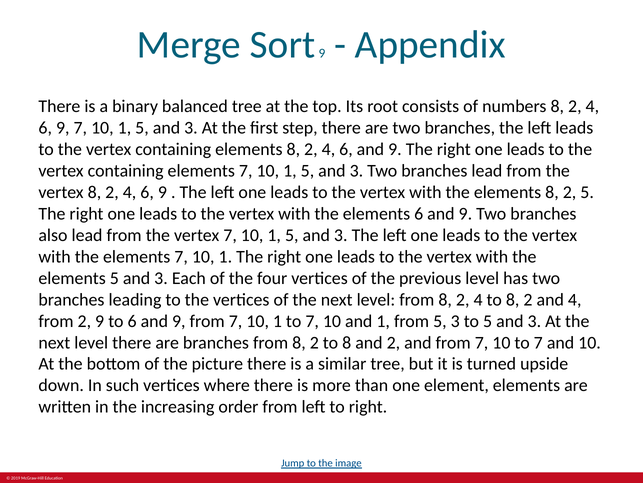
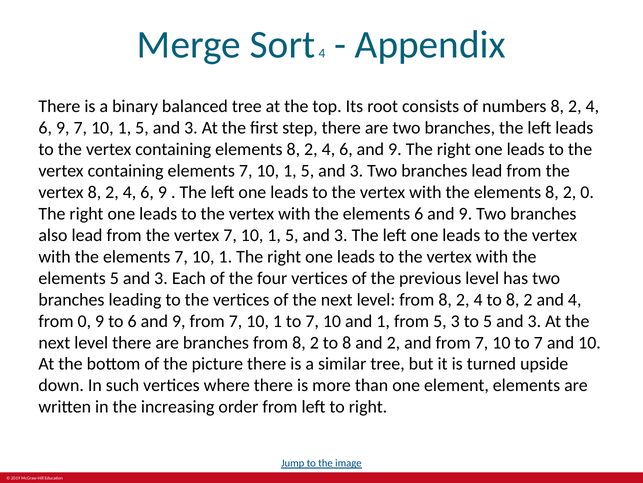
Sort 9: 9 -> 4
2 5: 5 -> 0
from 2: 2 -> 0
